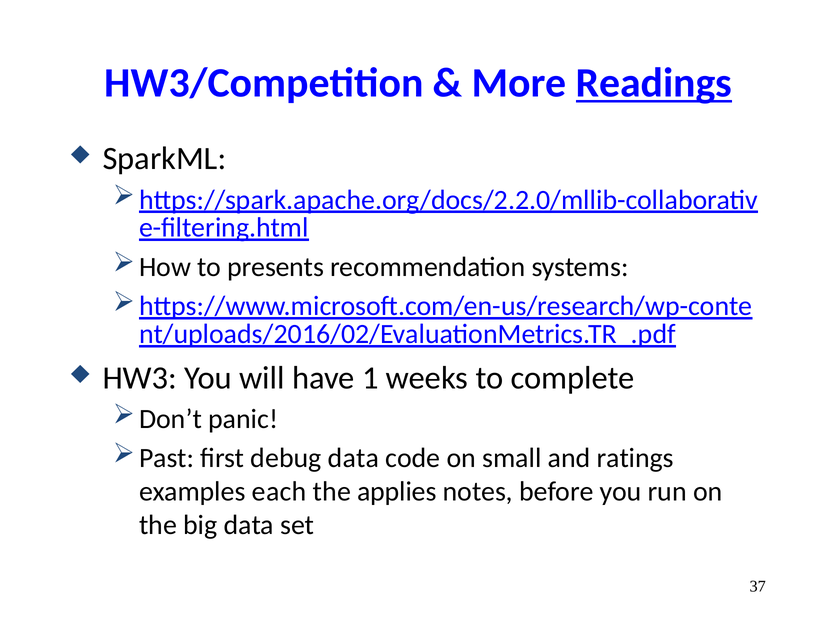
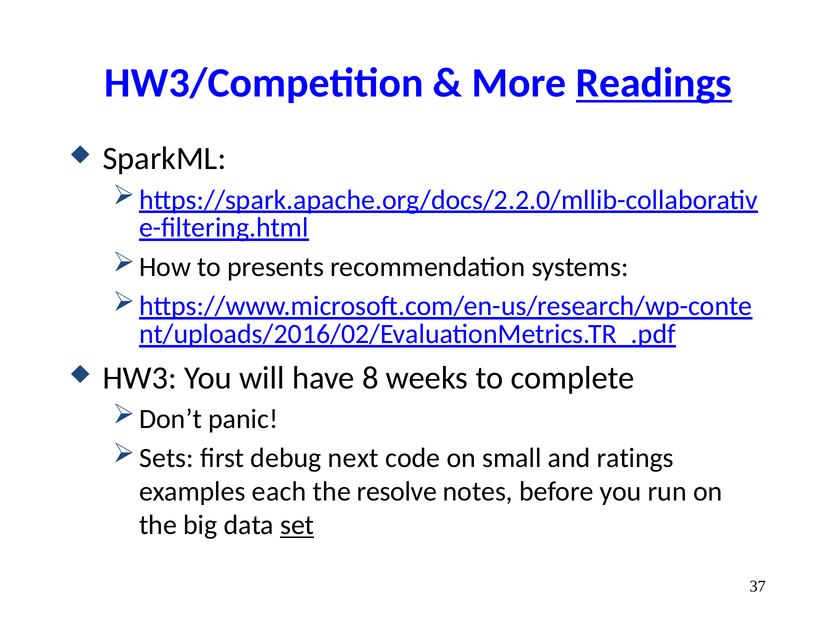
1: 1 -> 8
Past: Past -> Sets
debug data: data -> next
applies: applies -> resolve
set underline: none -> present
